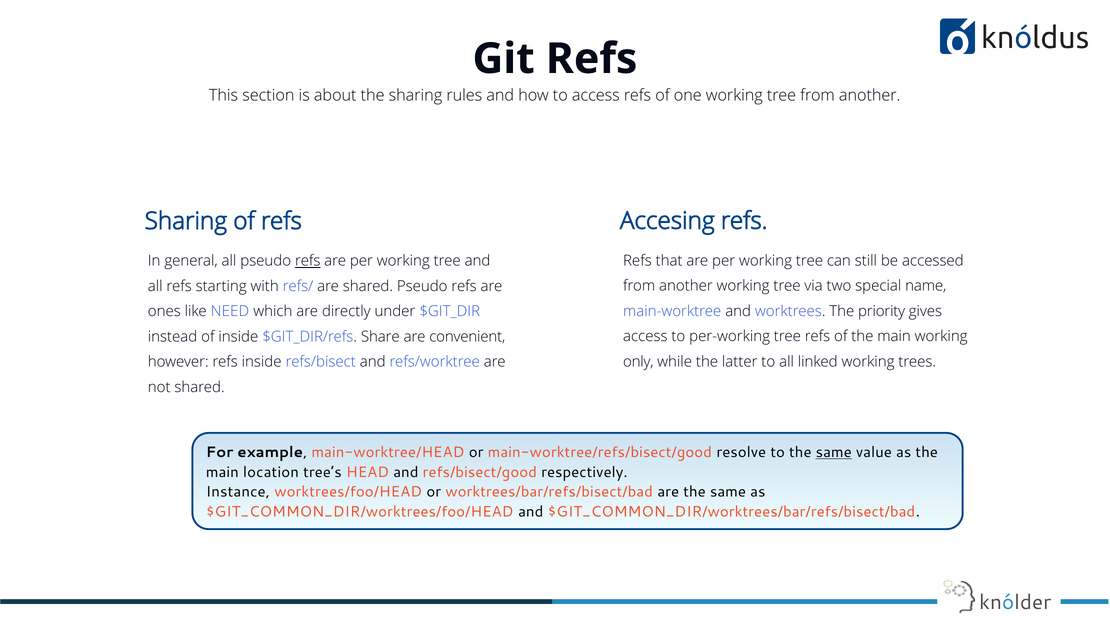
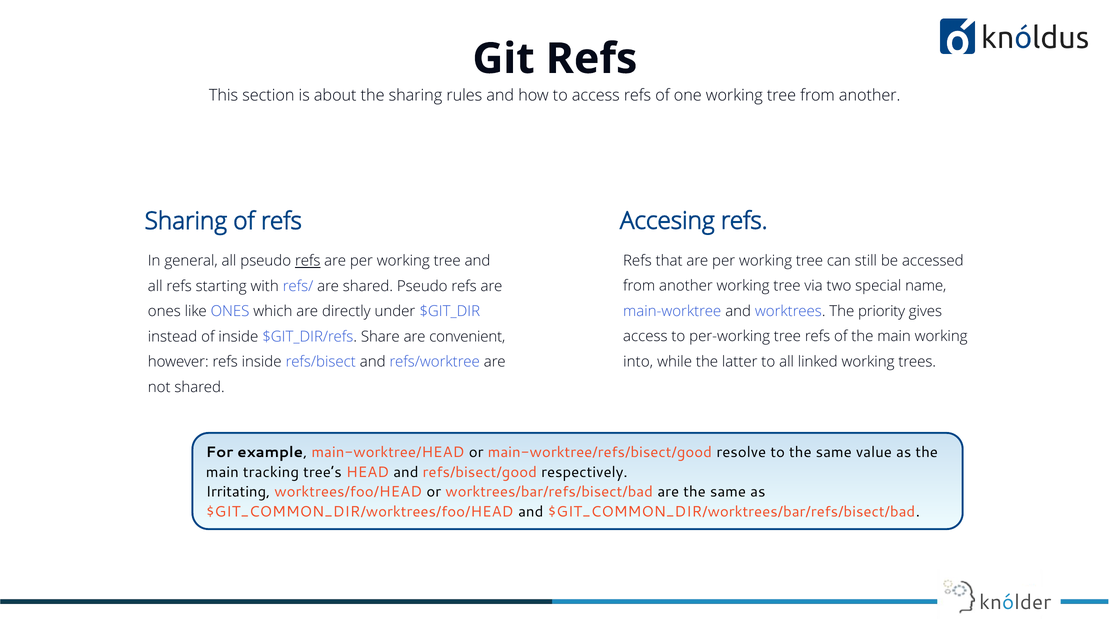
like NEED: NEED -> ONES
only: only -> into
same at (834, 453) underline: present -> none
location: location -> tracking
Instance: Instance -> Irritating
